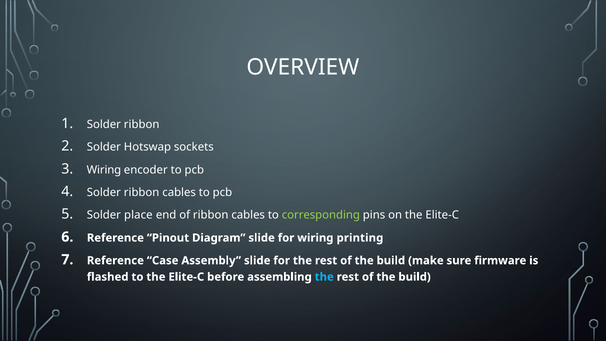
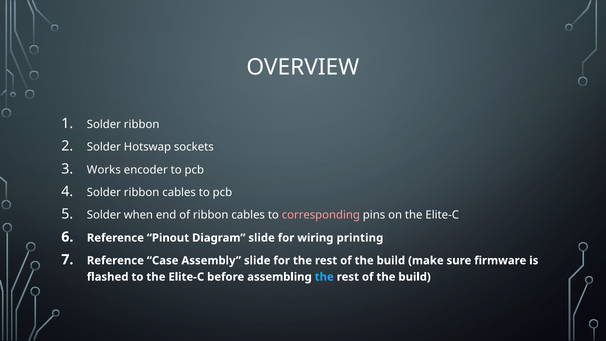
Wiring at (104, 170): Wiring -> Works
place: place -> when
corresponding colour: light green -> pink
